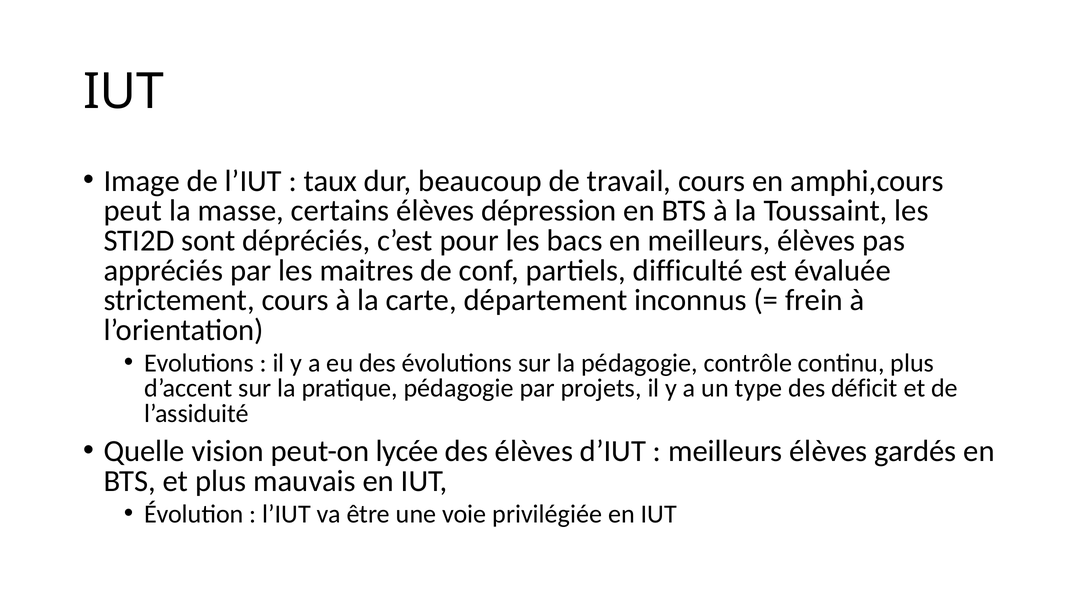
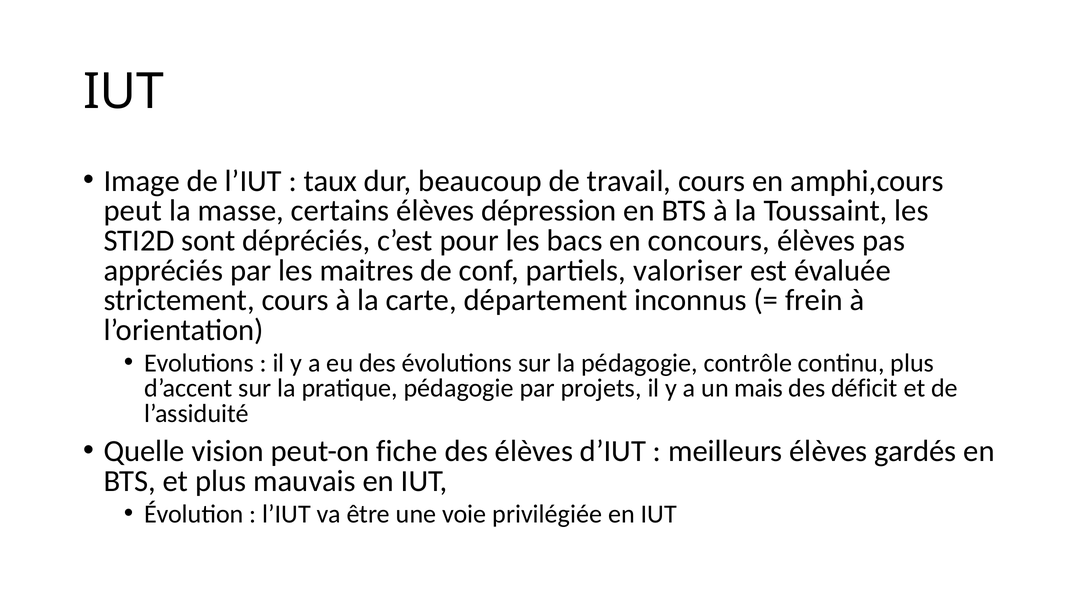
en meilleurs: meilleurs -> concours
difficulté: difficulté -> valoriser
type: type -> mais
lycée: lycée -> fiche
